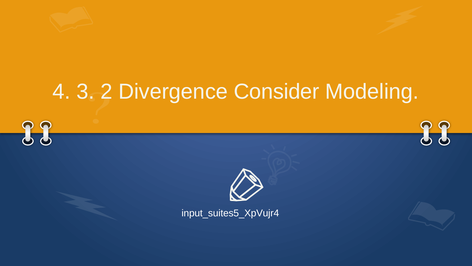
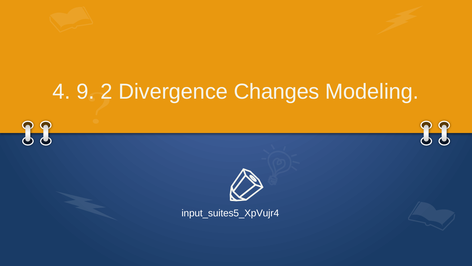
3: 3 -> 9
Consider: Consider -> Changes
